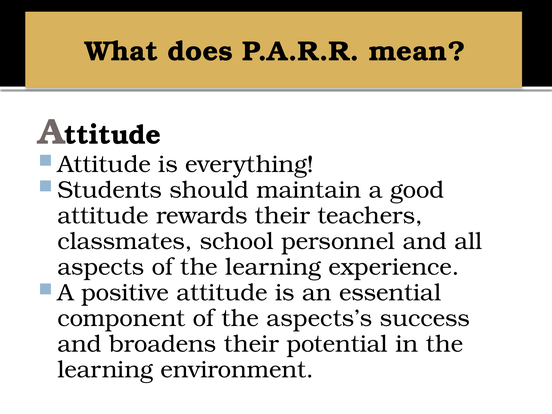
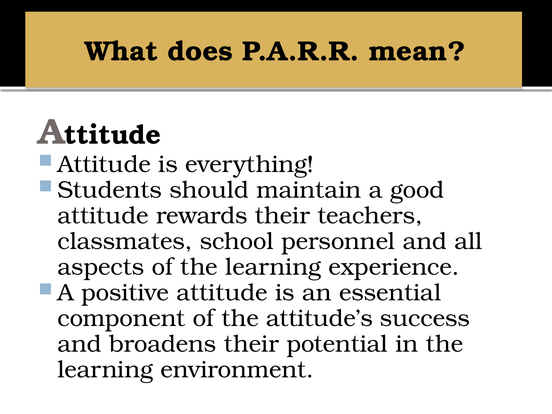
aspects’s: aspects’s -> attitude’s
